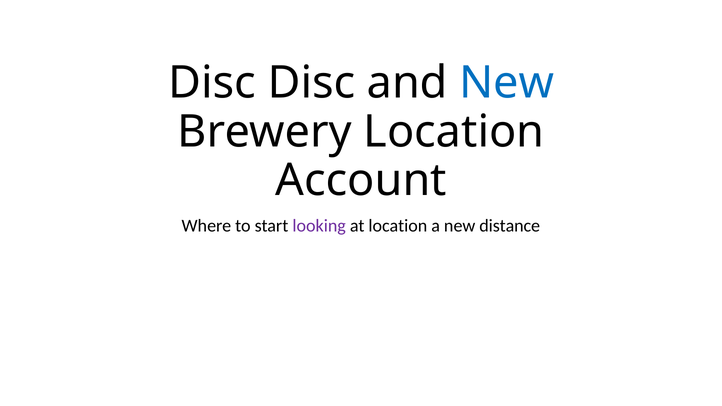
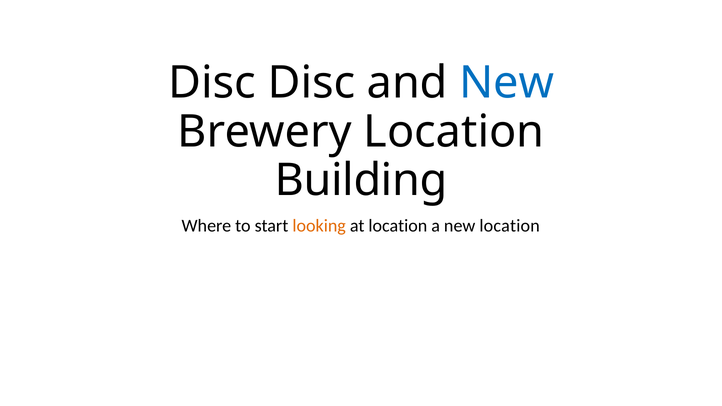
Account: Account -> Building
looking colour: purple -> orange
new distance: distance -> location
